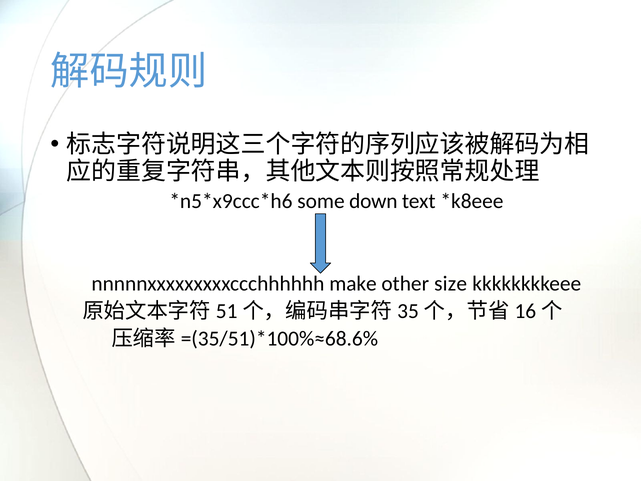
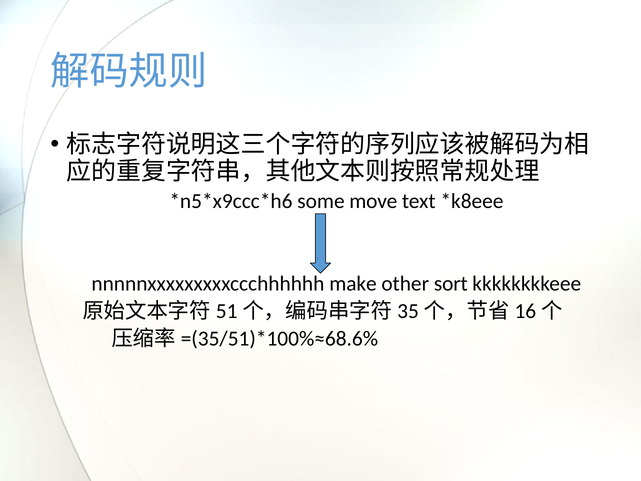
down: down -> move
size: size -> sort
